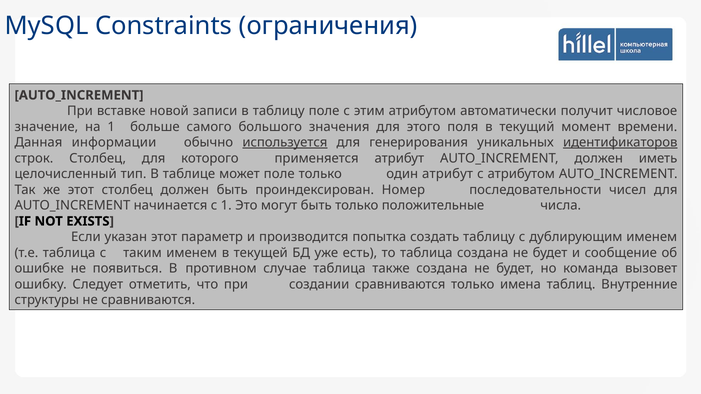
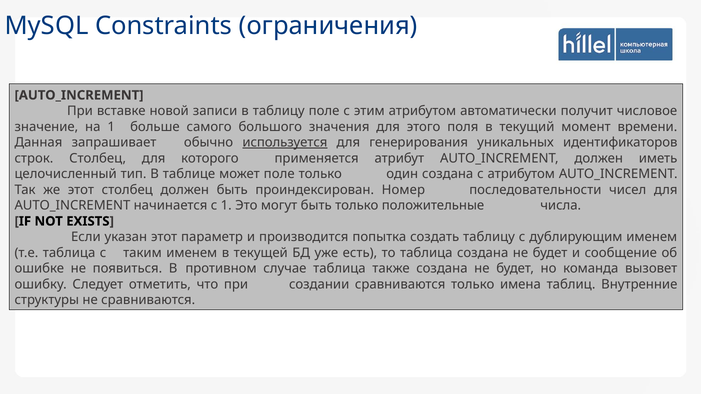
информации: информации -> запрашивает
идентификаторов underline: present -> none
один атрибут: атрибут -> создана
